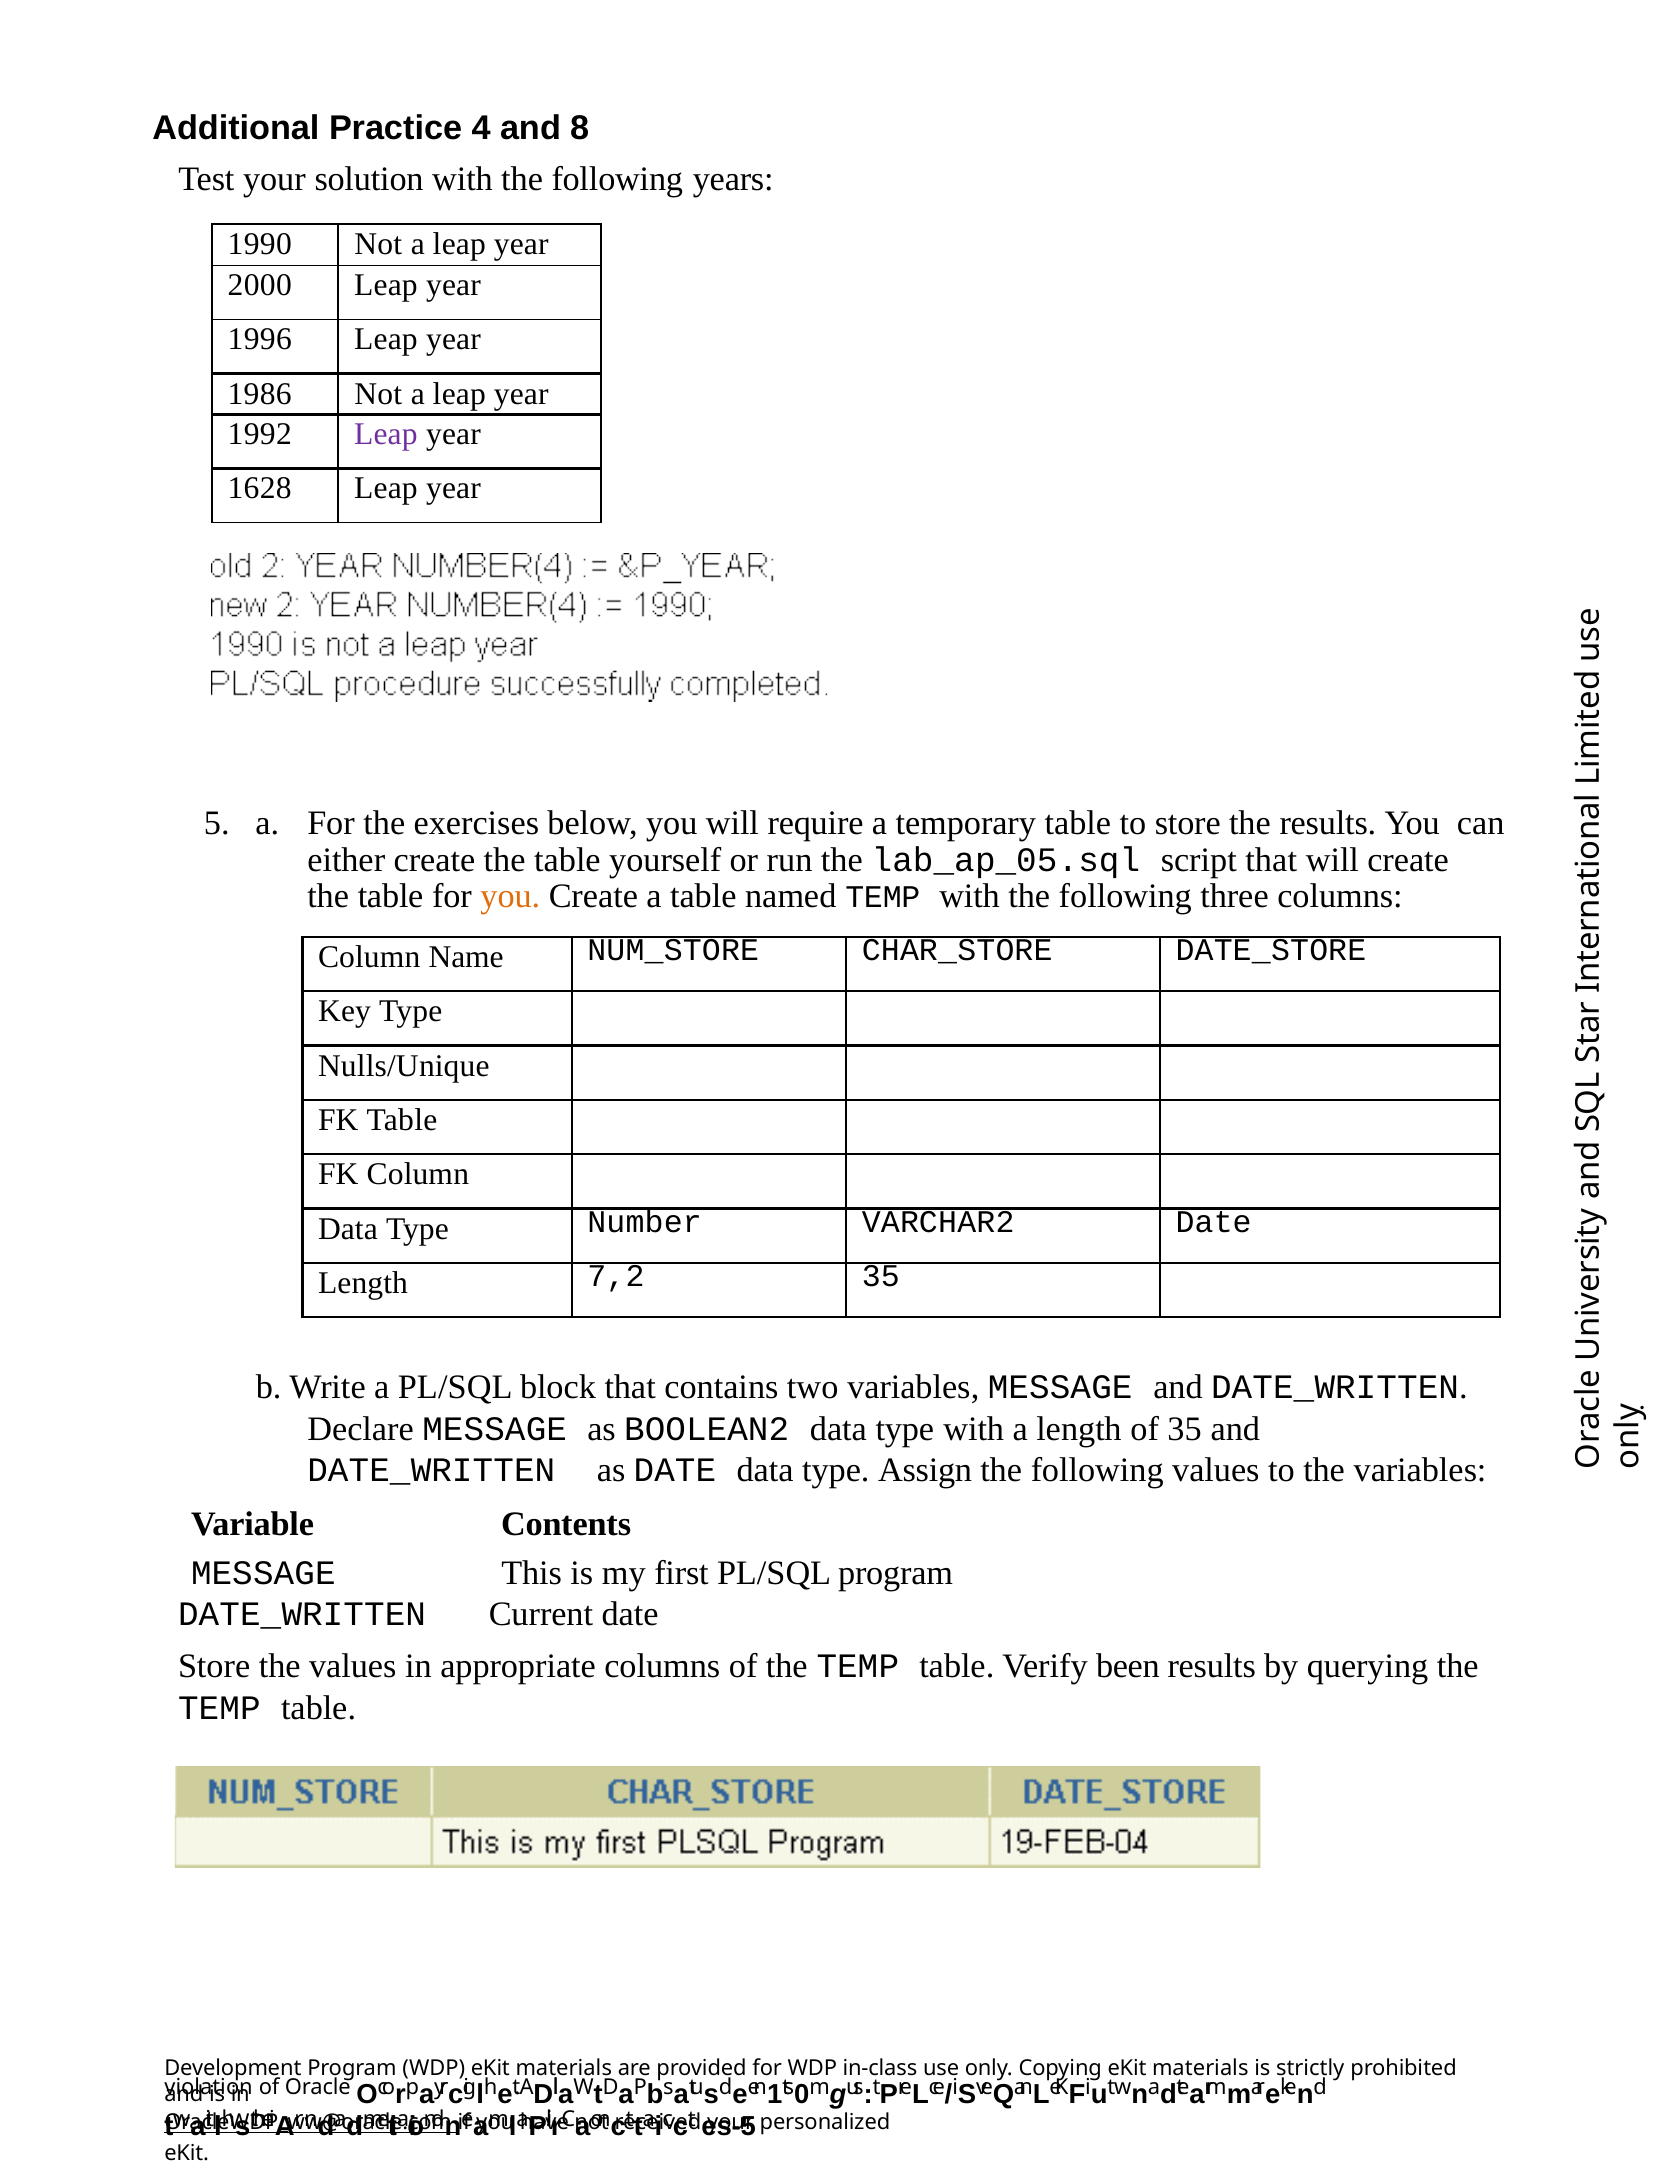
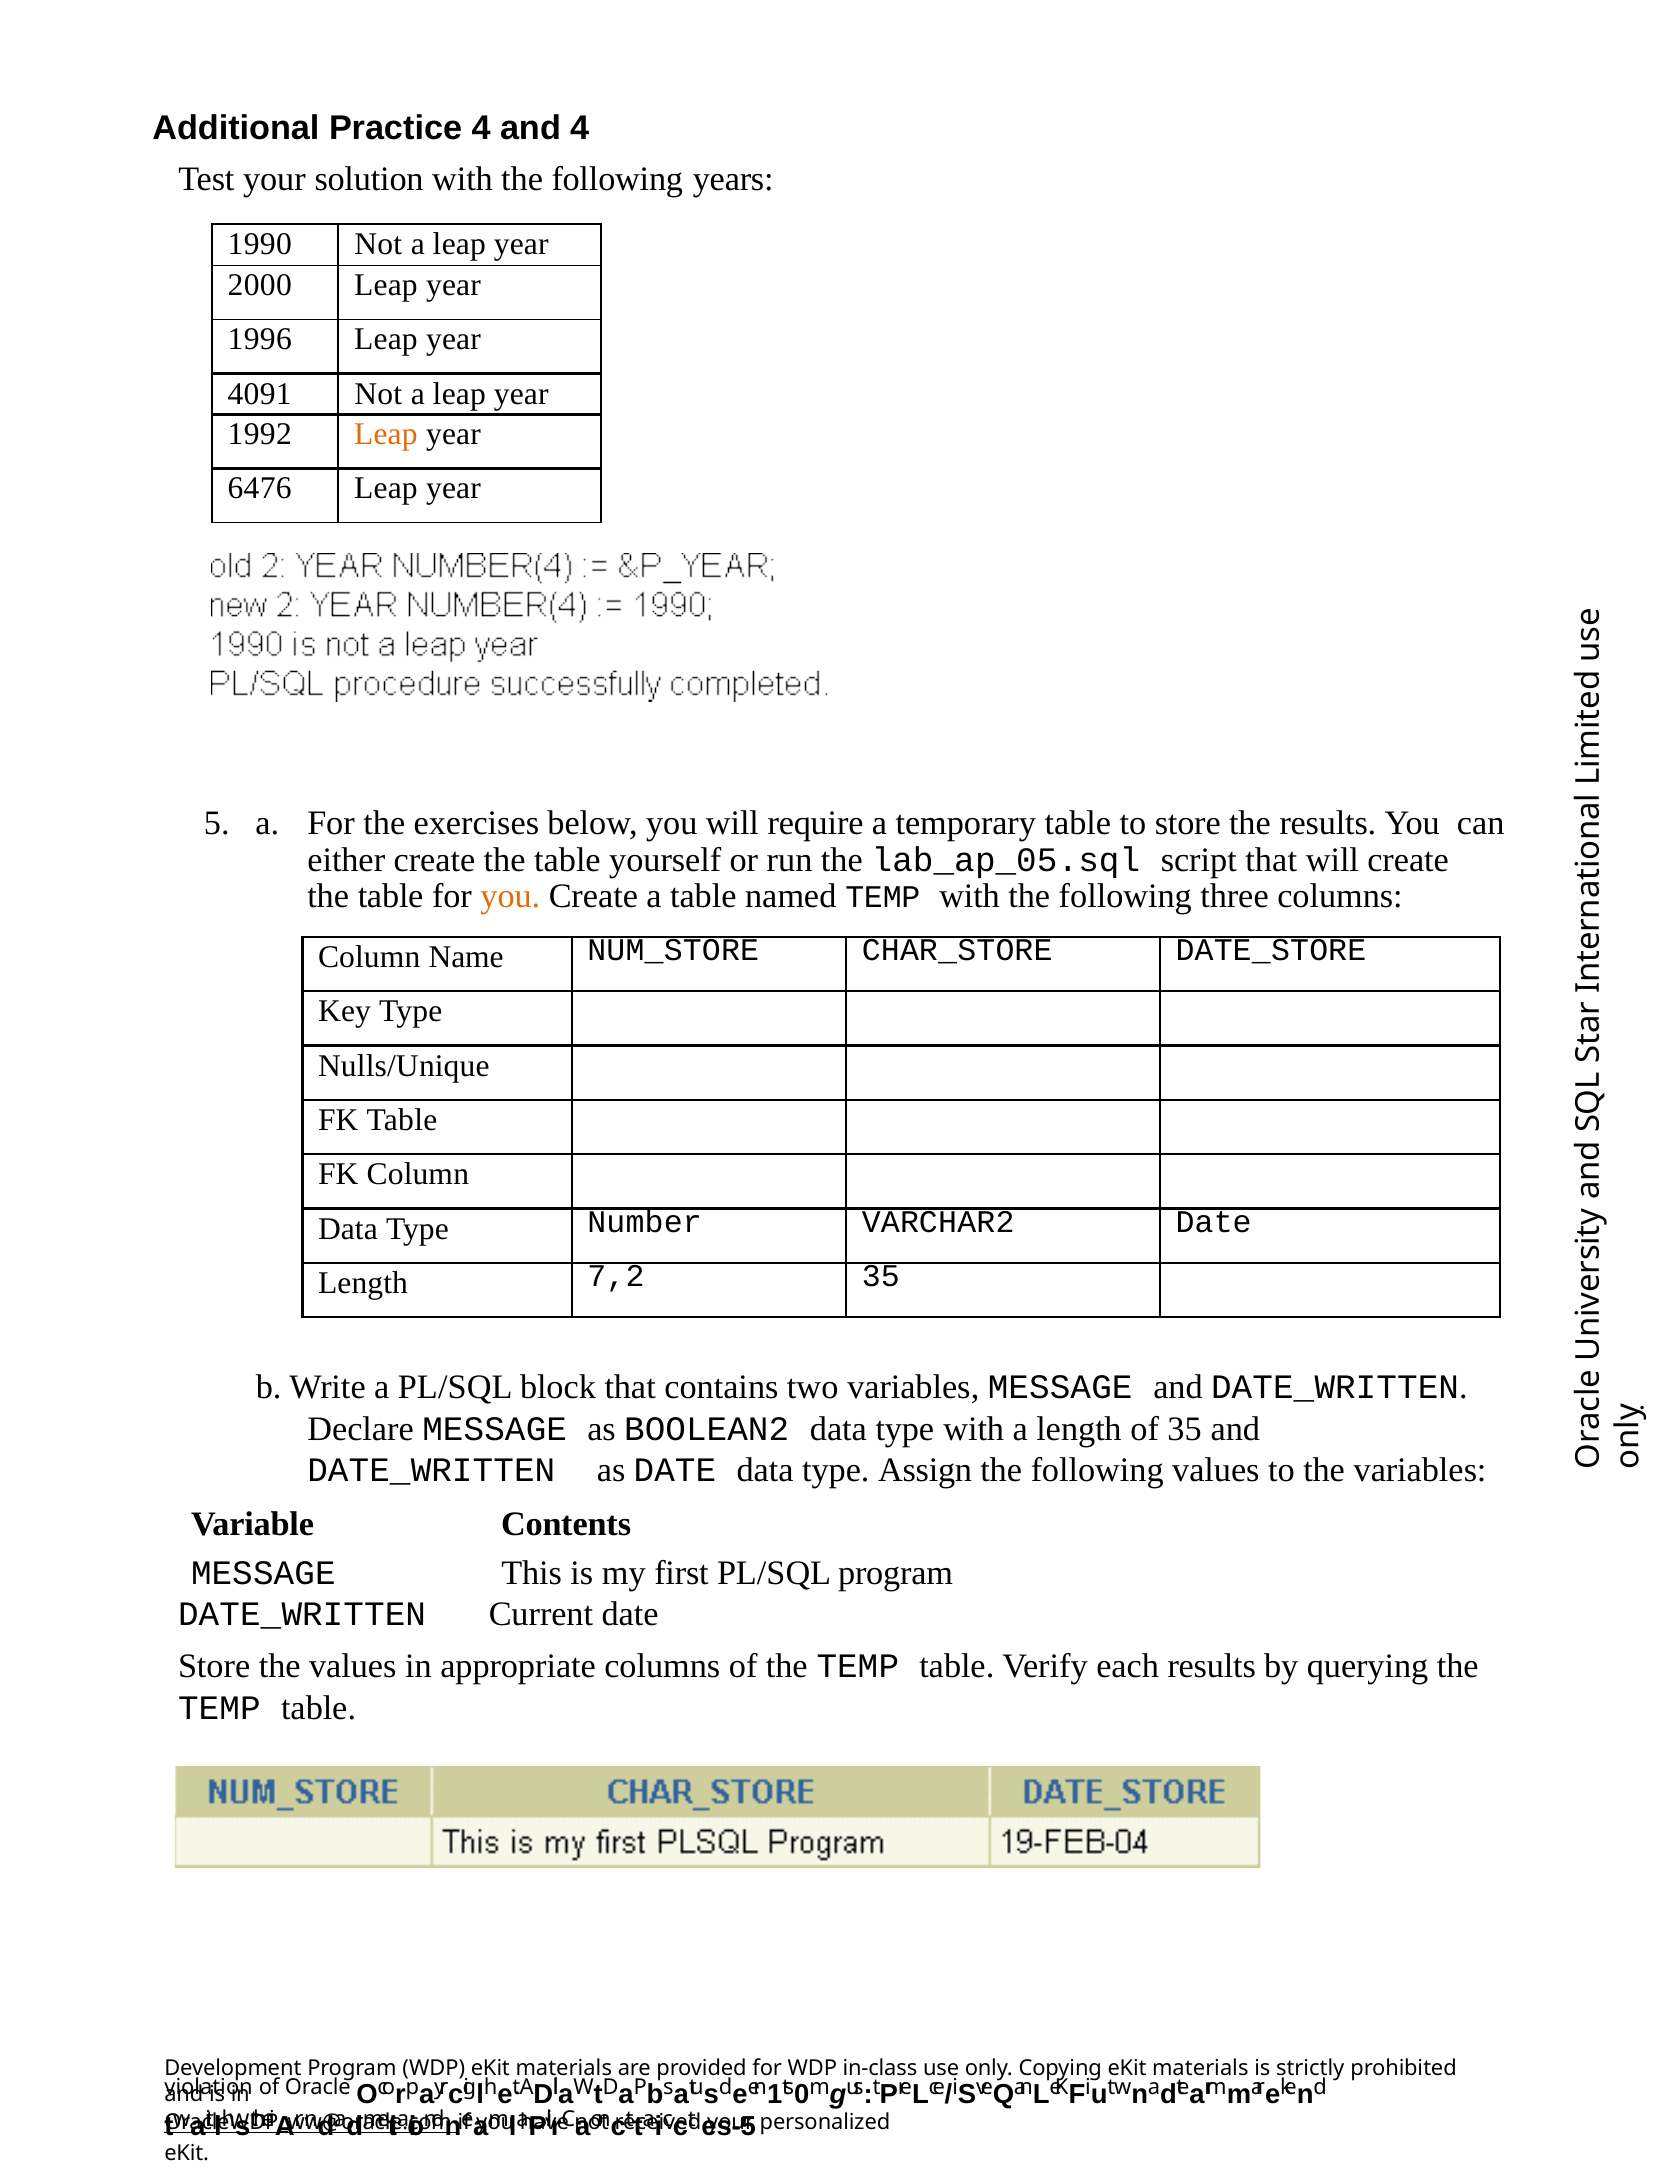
and 8: 8 -> 4
1986: 1986 -> 4091
Leap at (386, 434) colour: purple -> orange
1628: 1628 -> 6476
been: been -> each
